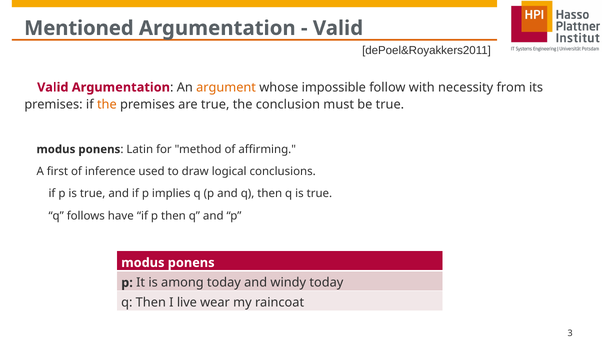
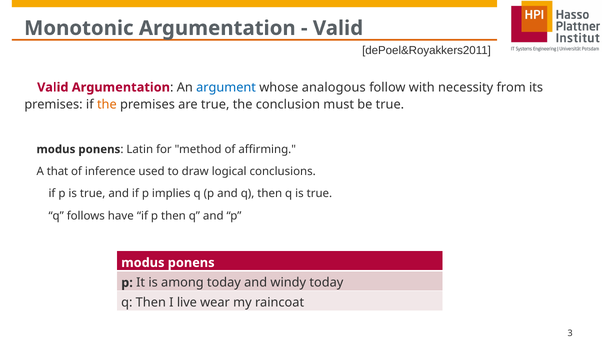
Mentioned: Mentioned -> Monotonic
argument colour: orange -> blue
impossible: impossible -> analogous
first: first -> that
